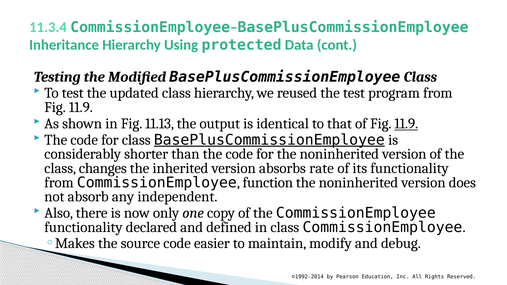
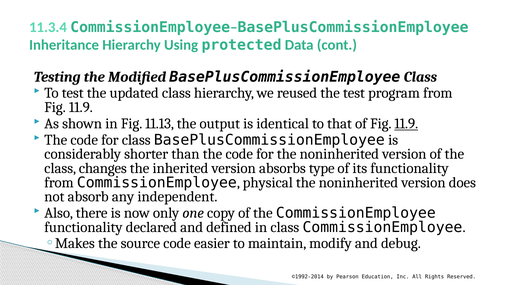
BasePlusCommissionEmployee at (269, 140) underline: present -> none
rate: rate -> type
function: function -> physical
